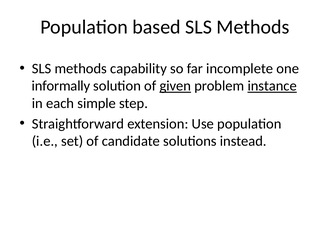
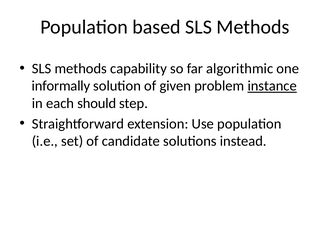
incomplete: incomplete -> algorithmic
given underline: present -> none
simple: simple -> should
